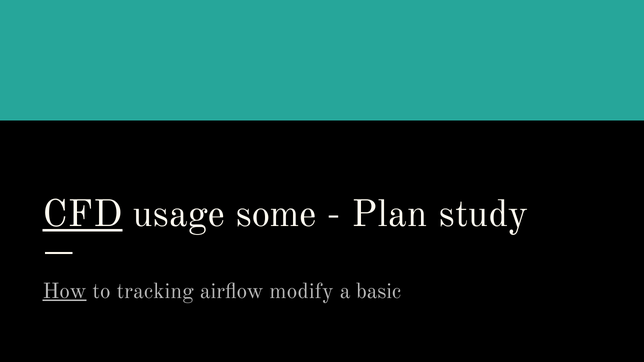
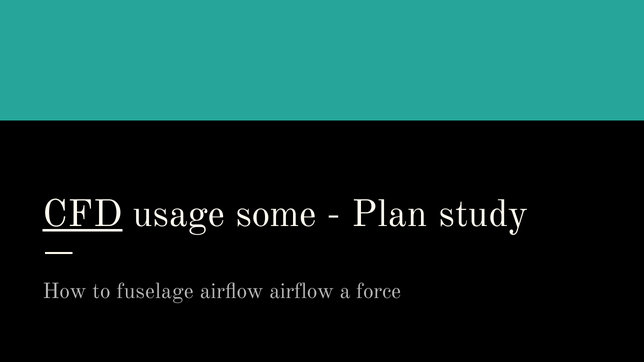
How underline: present -> none
tracking: tracking -> fuselage
airflow modify: modify -> airflow
basic: basic -> force
